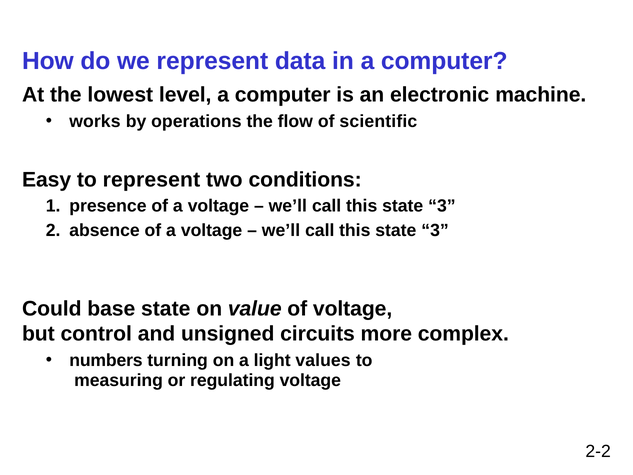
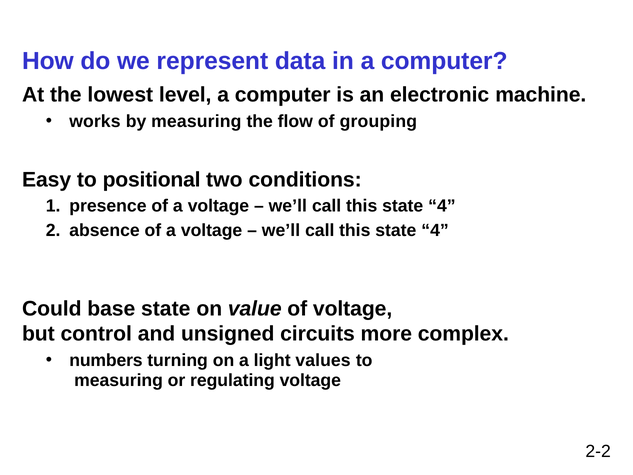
by operations: operations -> measuring
scientific: scientific -> grouping
to represent: represent -> positional
3 at (442, 206): 3 -> 4
3 at (435, 230): 3 -> 4
